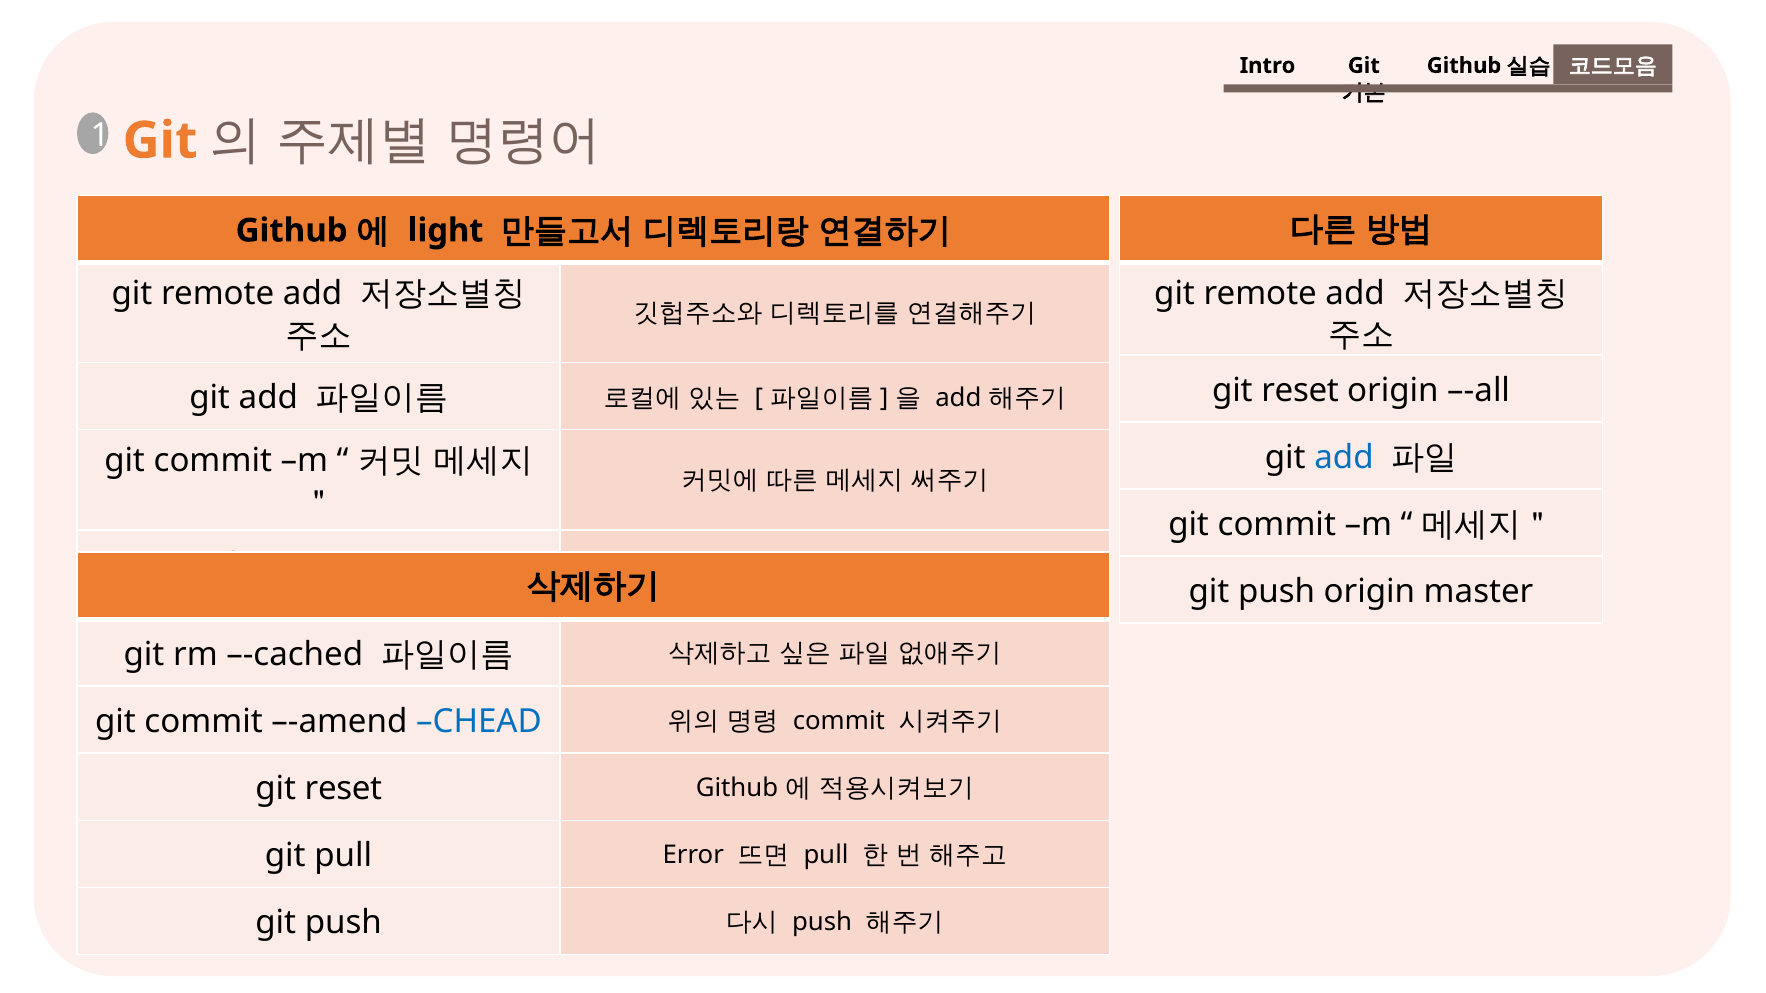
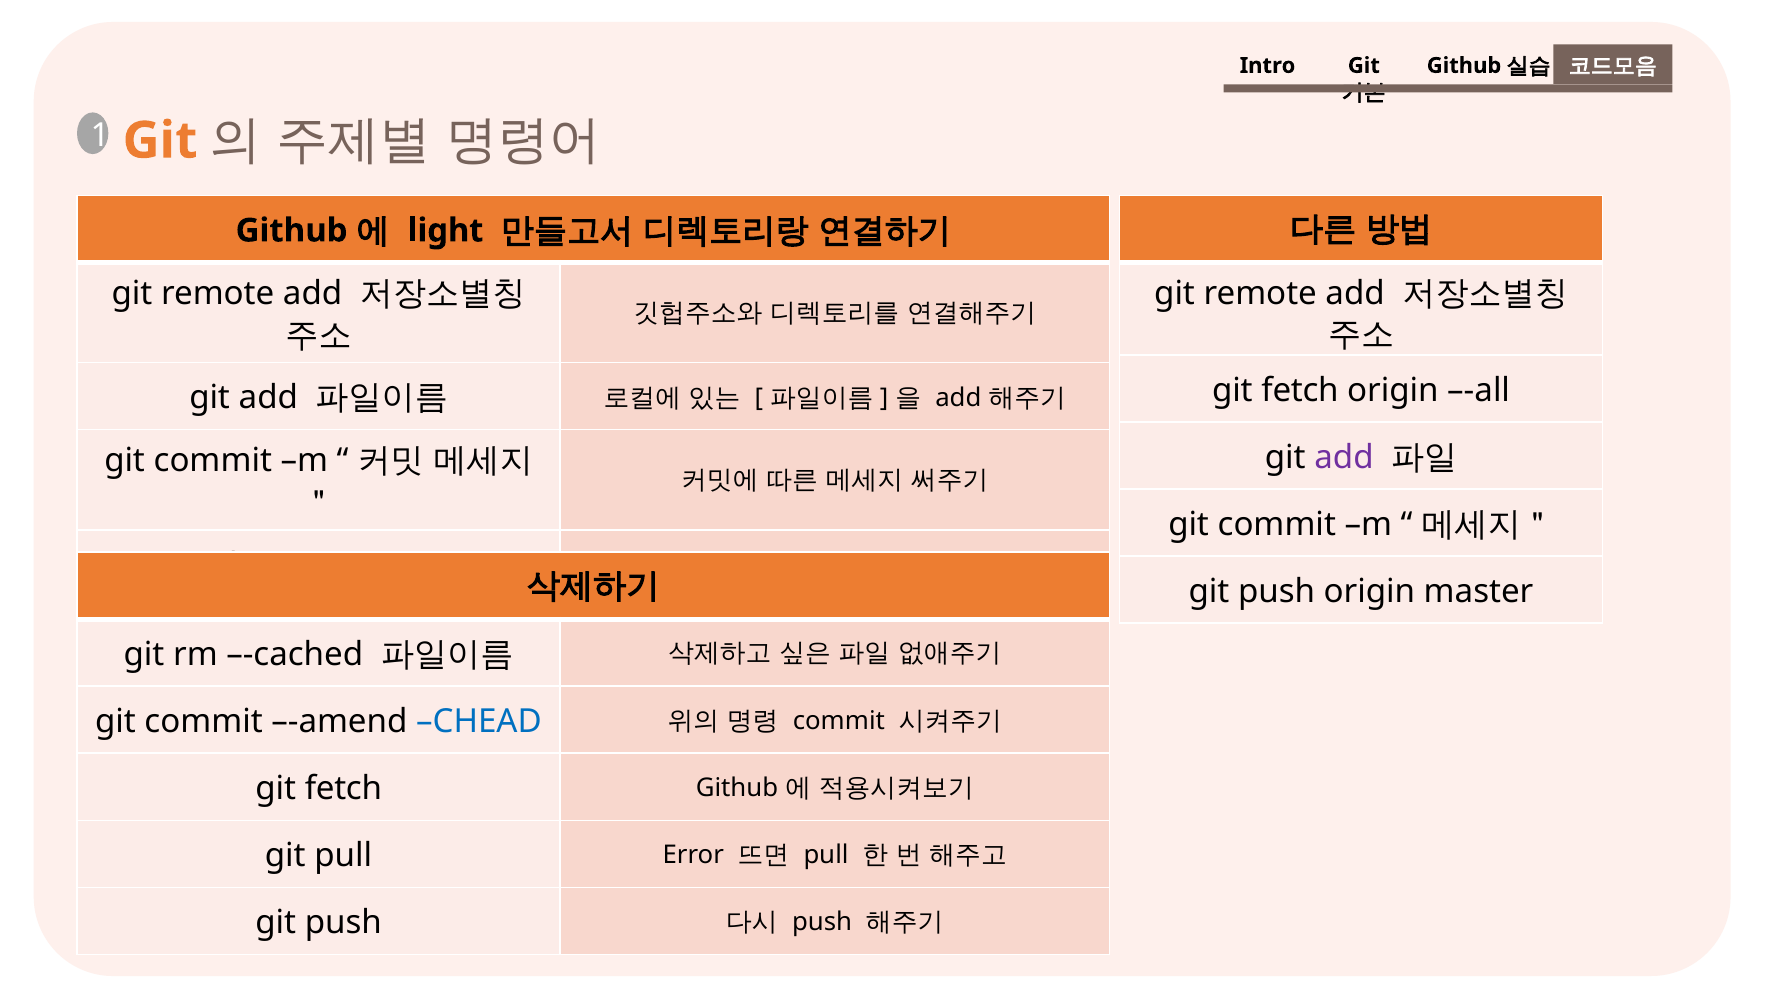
reset at (1300, 391): reset -> fetch
add at (1344, 458) colour: blue -> purple
reset at (343, 789): reset -> fetch
